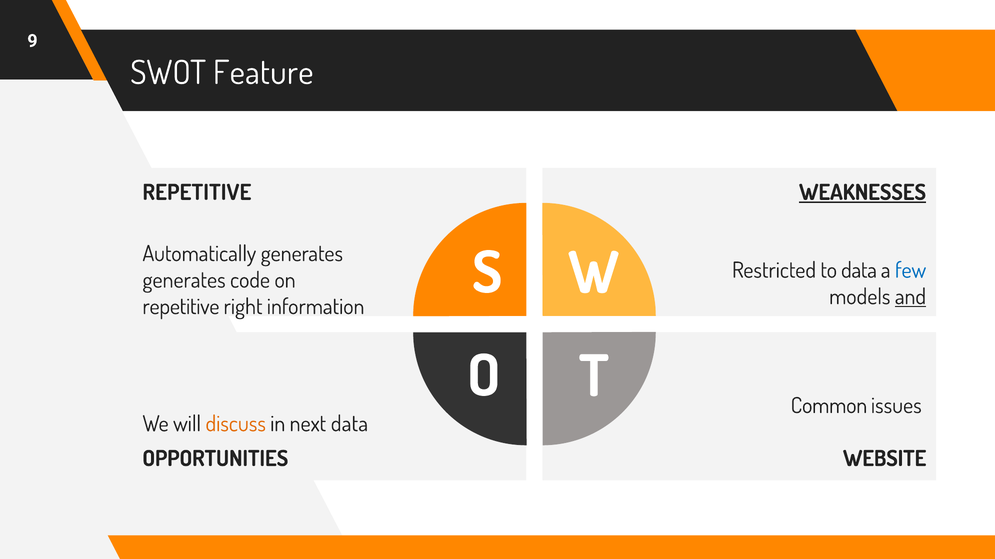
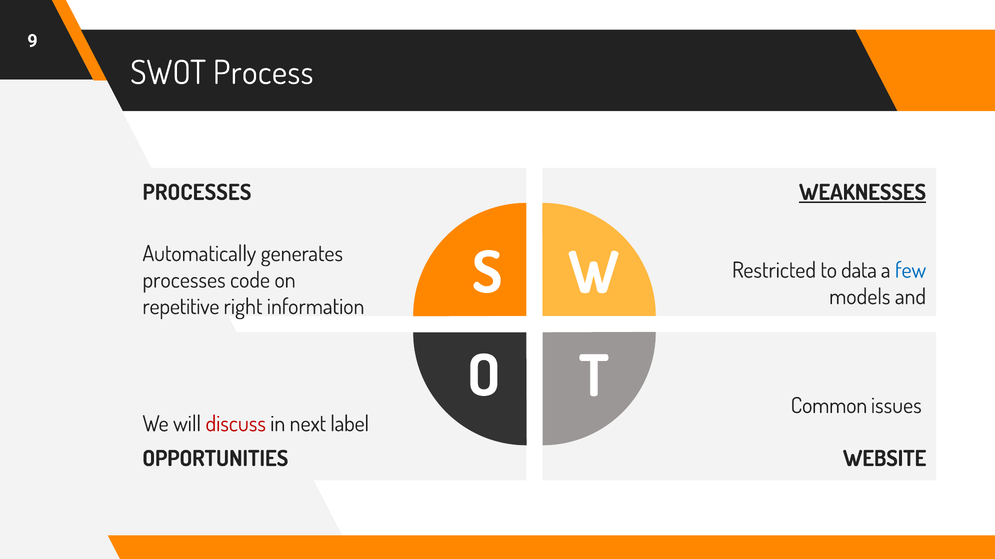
Feature: Feature -> Process
REPETITIVE at (197, 193): REPETITIVE -> PROCESSES
generates at (184, 281): generates -> processes
and underline: present -> none
discuss colour: orange -> red
next data: data -> label
